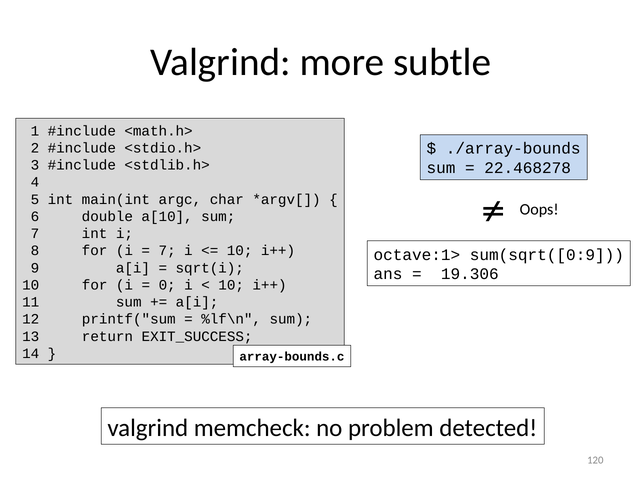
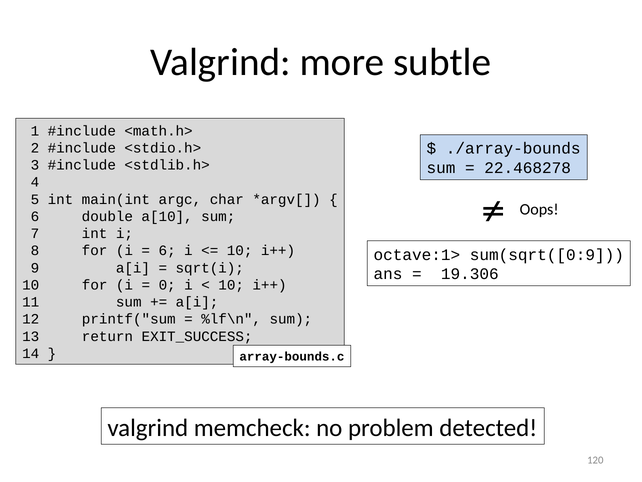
7 at (167, 251): 7 -> 6
